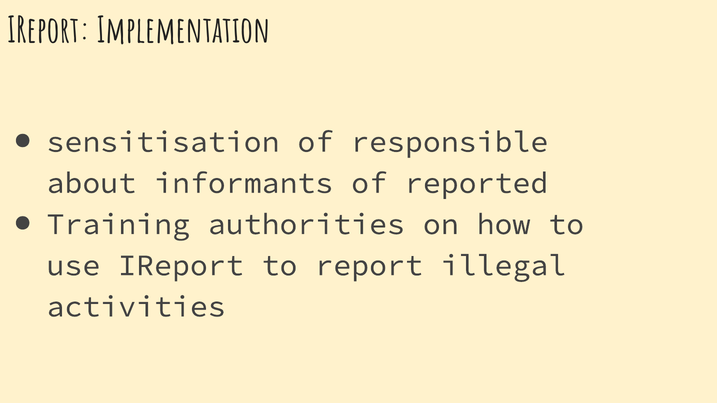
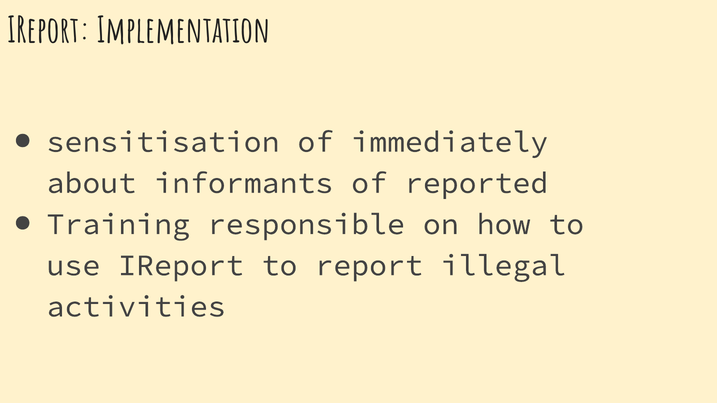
responsible: responsible -> immediately
authorities: authorities -> responsible
